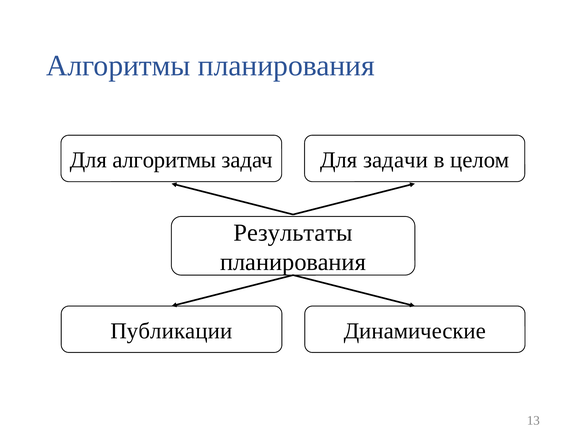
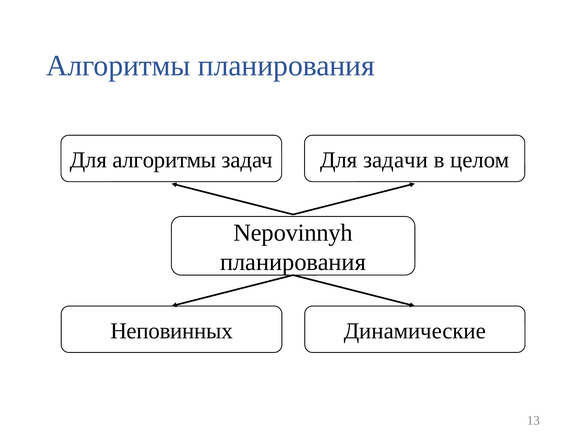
Результаты: Результаты -> Nepovinnyh
Публикации: Публикации -> Неповинных
